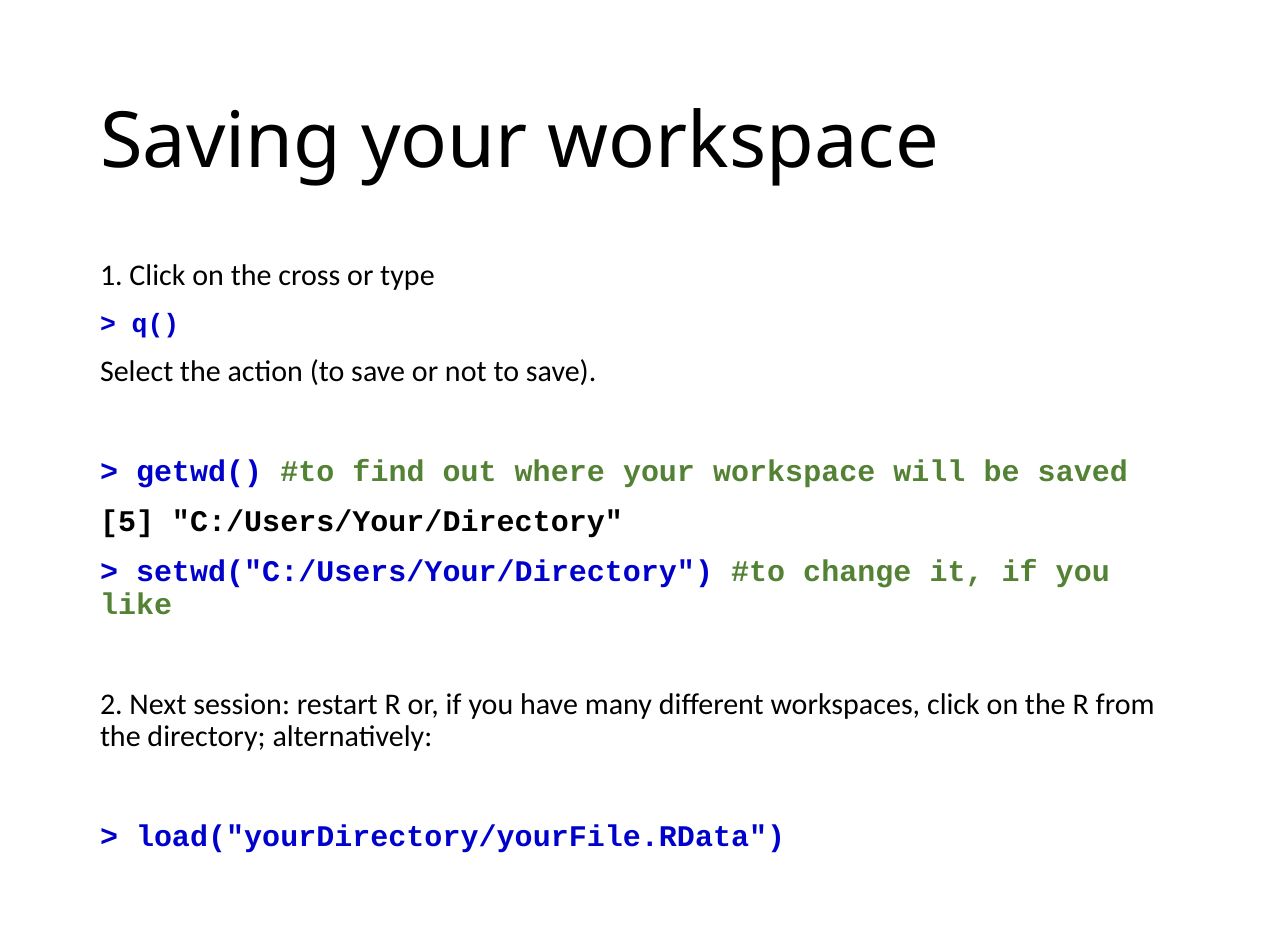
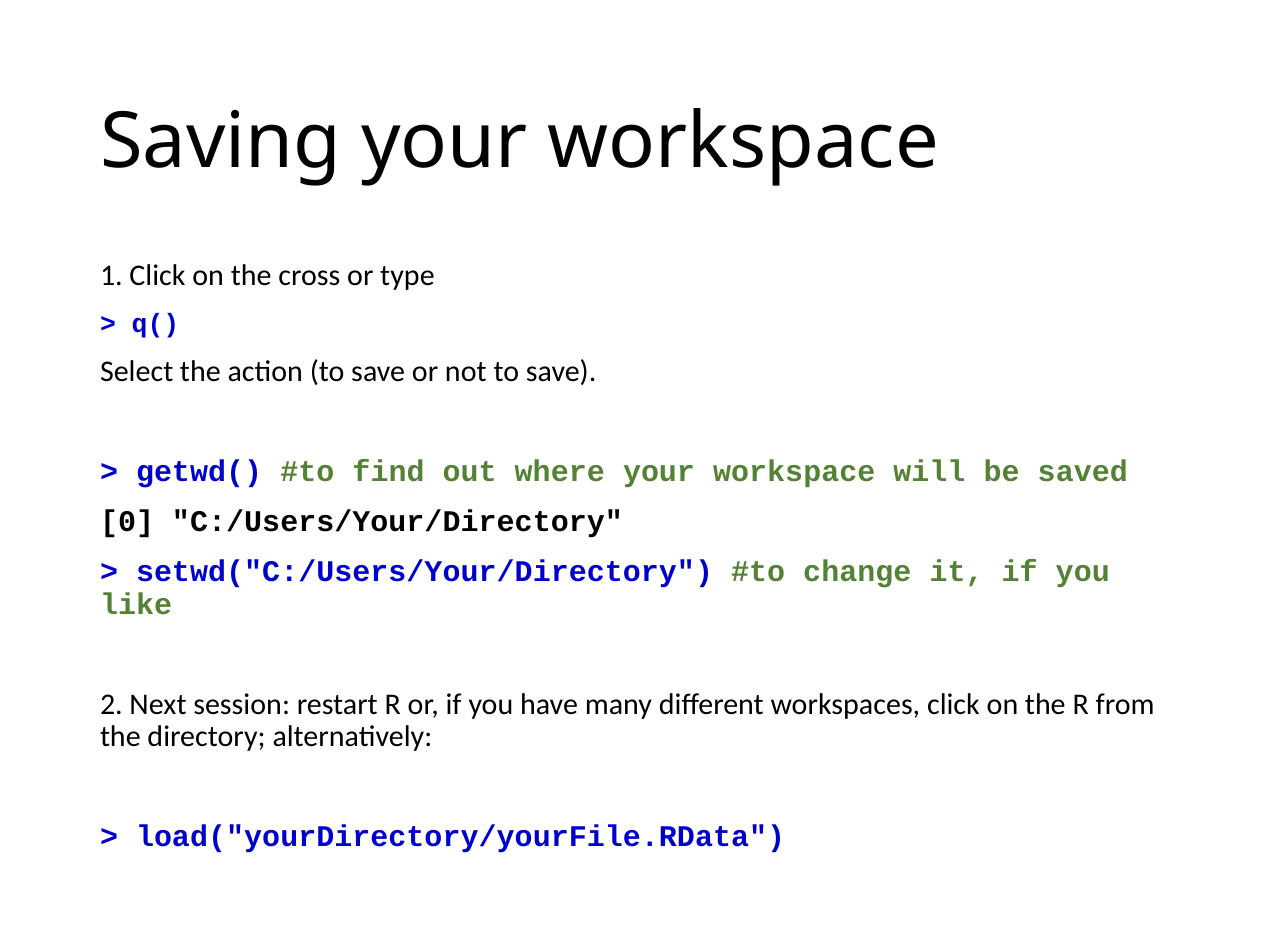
5: 5 -> 0
